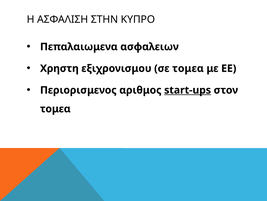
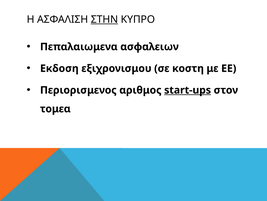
ΣΤΗΝ underline: none -> present
Χρηστη: Χρηστη -> Εκδοση
σε τομεα: τομεα -> κοστη
